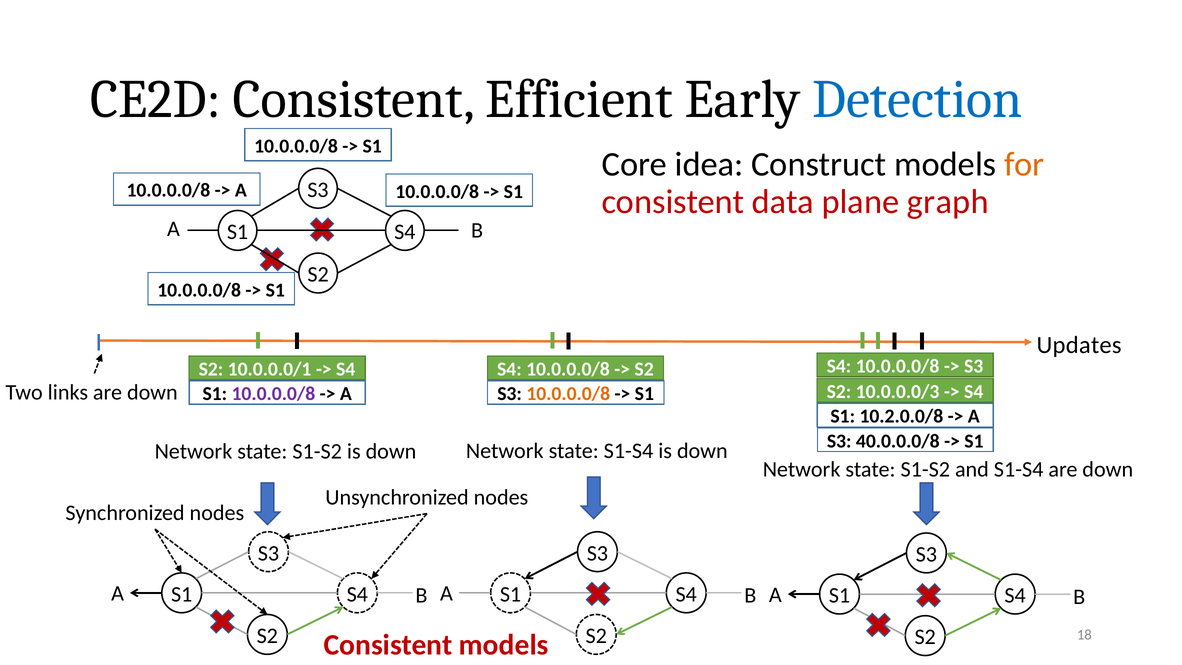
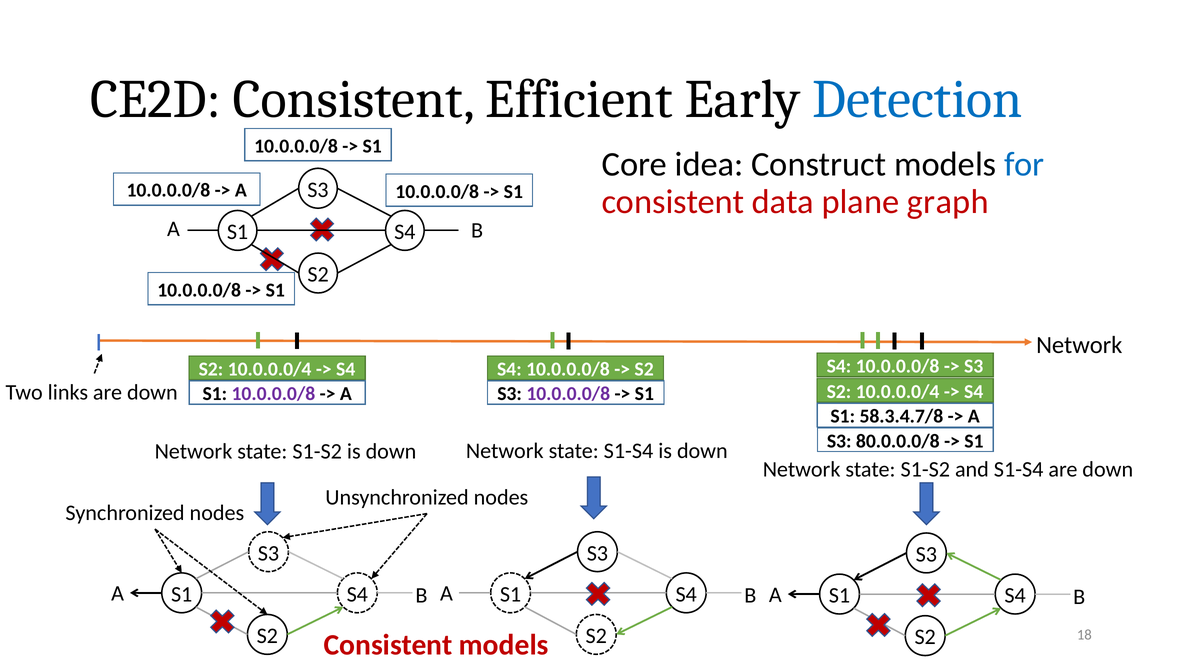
for colour: orange -> blue
Updates at (1079, 345): Updates -> Network
10.0.0.0/1 at (270, 369): 10.0.0.0/1 -> 10.0.0.0/4
10.0.0.0/8 at (568, 394) colour: orange -> purple
S1 S2 10.0.0.0/3: 10.0.0.0/3 -> 10.0.0.0/4
10.2.0.0/8: 10.2.0.0/8 -> 58.3.4.7/8
40.0.0.0/8: 40.0.0.0/8 -> 80.0.0.0/8
